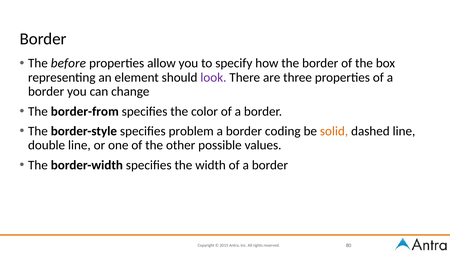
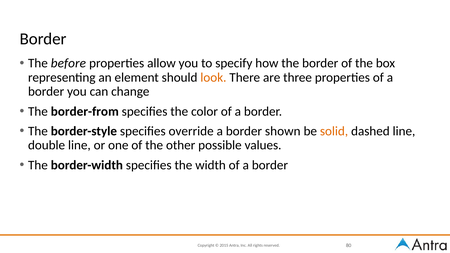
look colour: purple -> orange
problem: problem -> override
coding: coding -> shown
